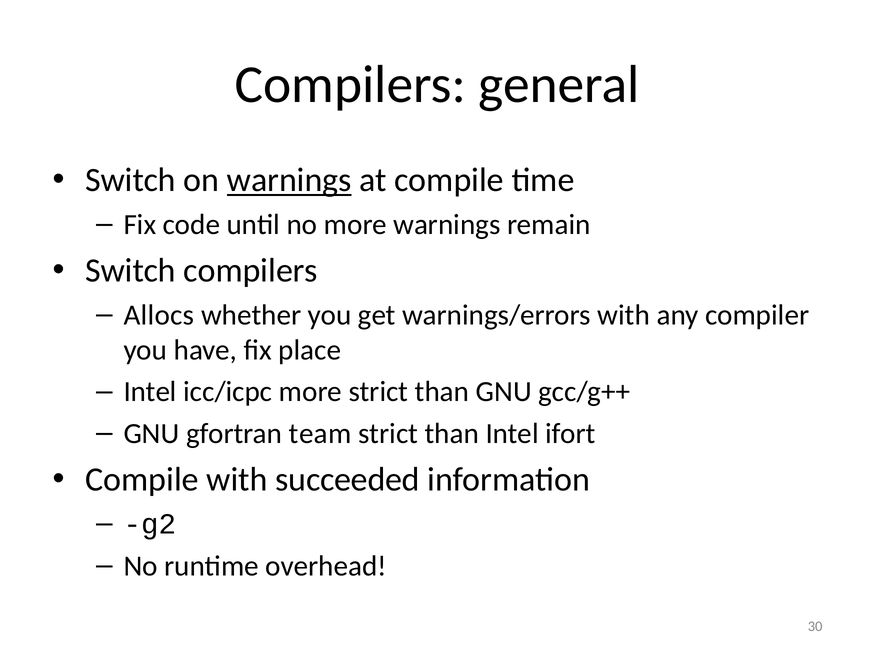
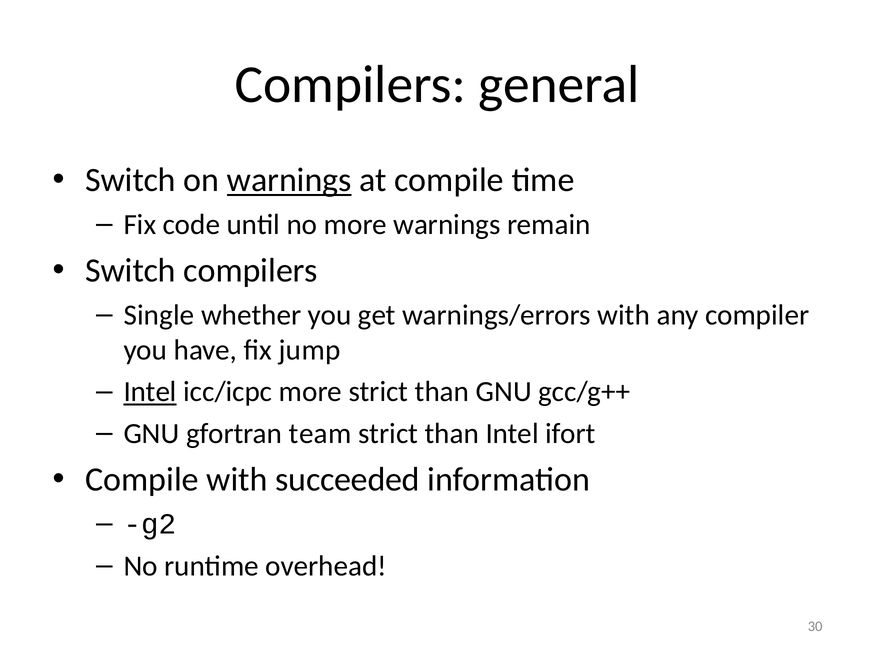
Allocs: Allocs -> Single
place: place -> jump
Intel at (150, 392) underline: none -> present
